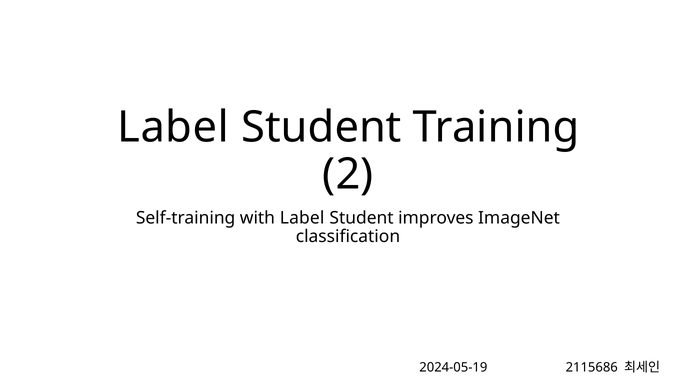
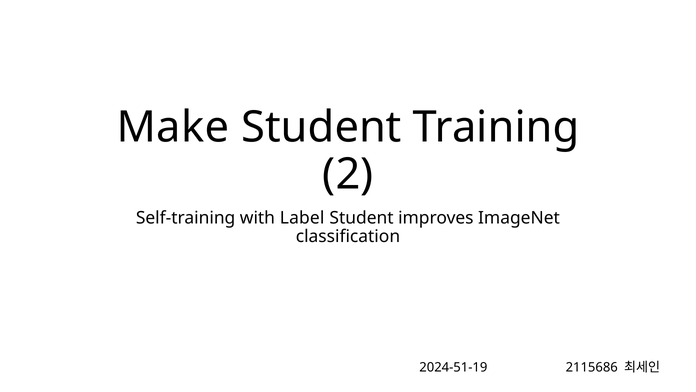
Label at (173, 127): Label -> Make
2024-05-19: 2024-05-19 -> 2024-51-19
